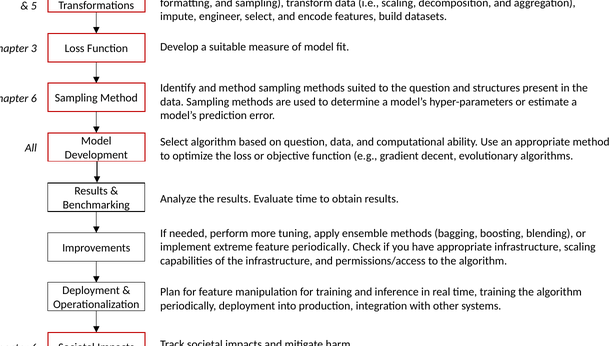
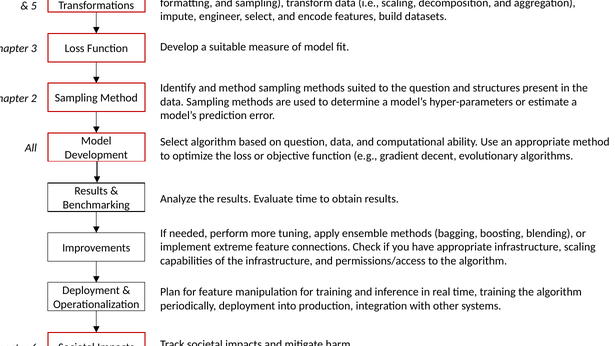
6 at (34, 98): 6 -> 2
feature periodically: periodically -> connections
